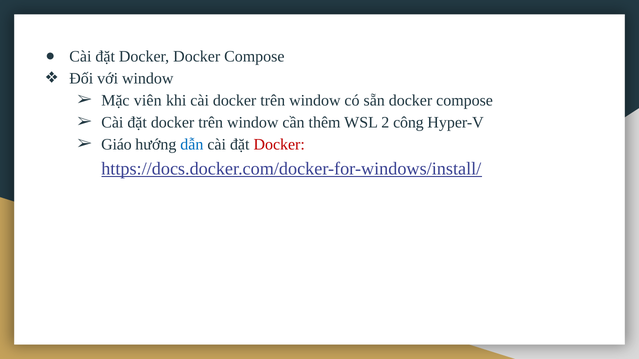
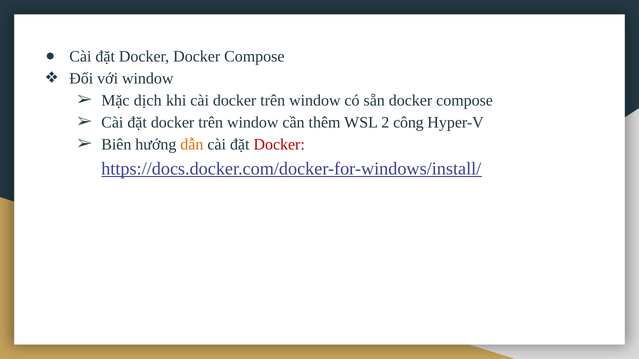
viên: viên -> dịch
Giáo: Giáo -> Biên
dẫn colour: blue -> orange
